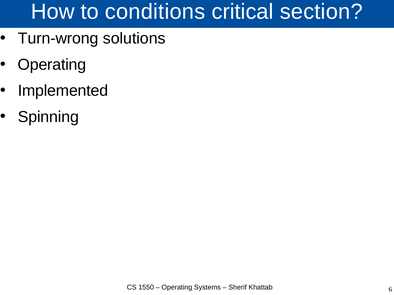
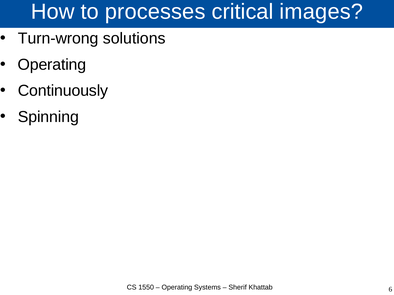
conditions: conditions -> processes
section: section -> images
Implemented: Implemented -> Continuously
